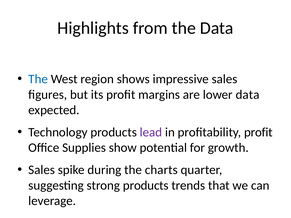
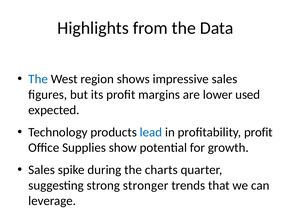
lower data: data -> used
lead colour: purple -> blue
strong products: products -> stronger
